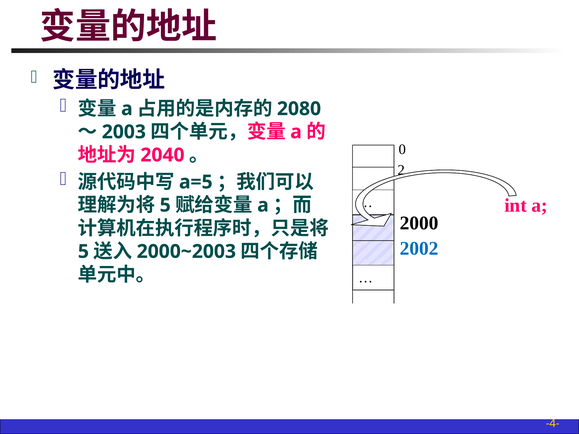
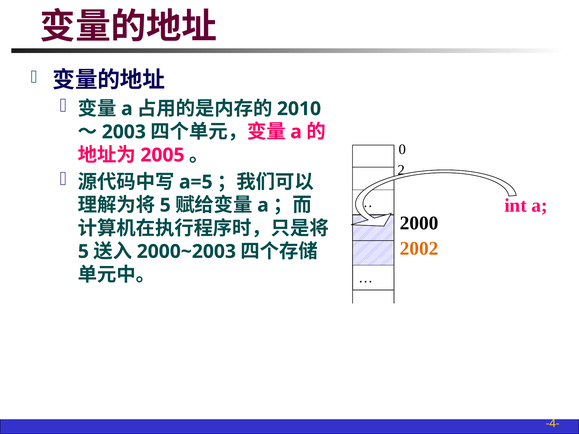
2080: 2080 -> 2010
2040: 2040 -> 2005
2002 colour: blue -> orange
